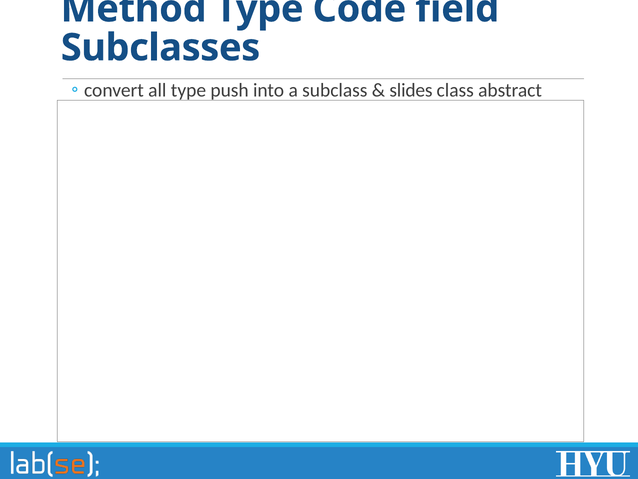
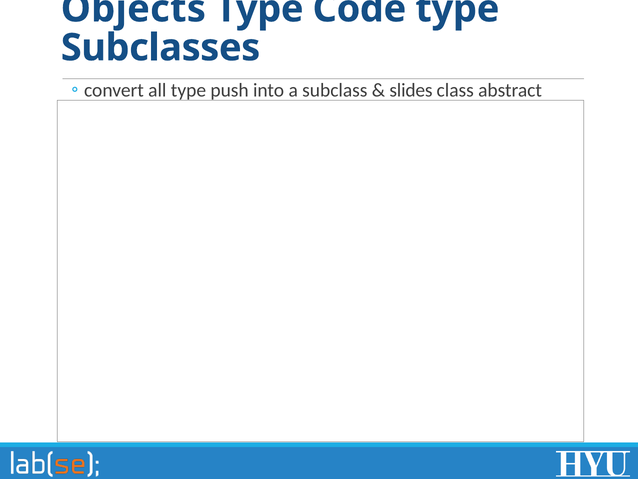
Method: Method -> Objects
Code field: field -> type
